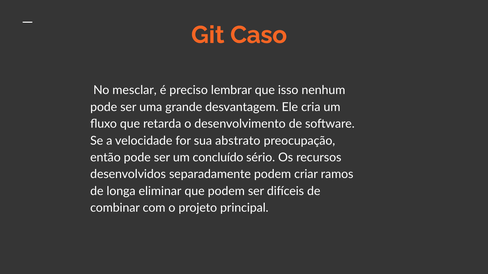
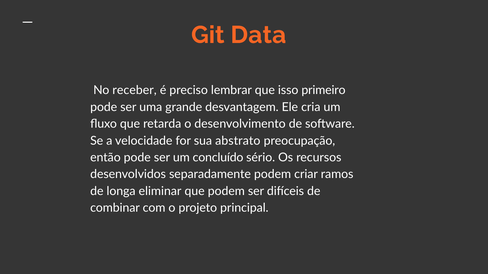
Caso: Caso -> Data
mesclar: mesclar -> receber
nenhum: nenhum -> primeiro
